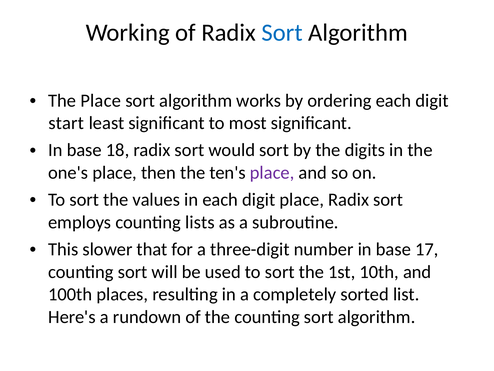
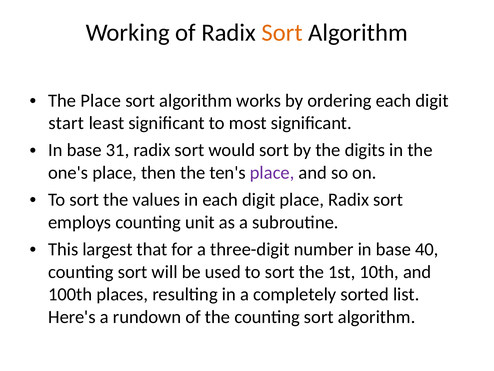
Sort at (282, 33) colour: blue -> orange
18: 18 -> 31
lists: lists -> unit
slower: slower -> largest
17: 17 -> 40
